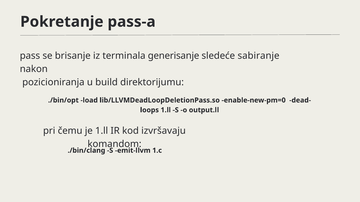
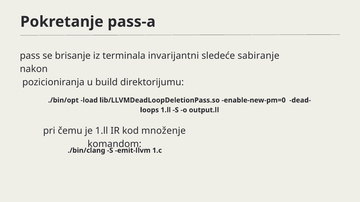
generisanje: generisanje -> invarijantni
izvršavaju: izvršavaju -> množenje
